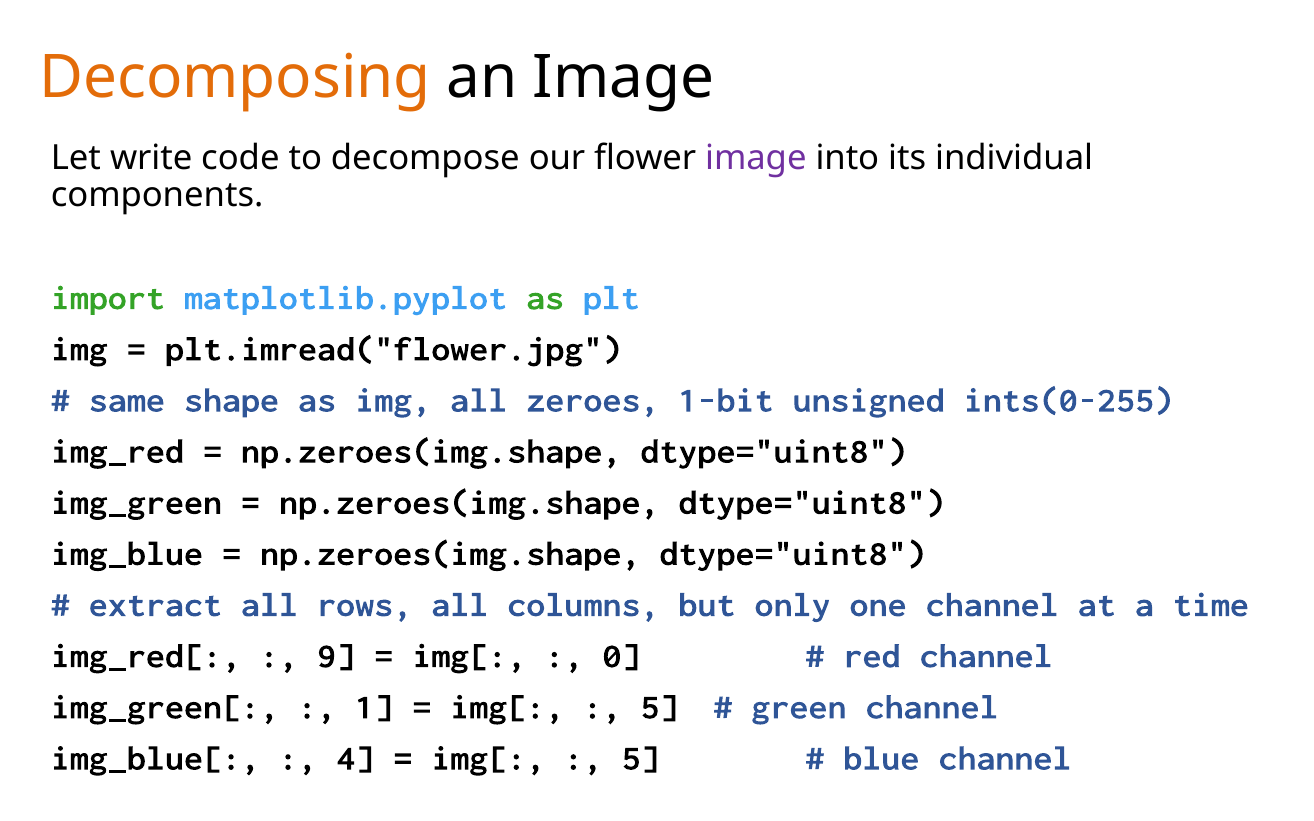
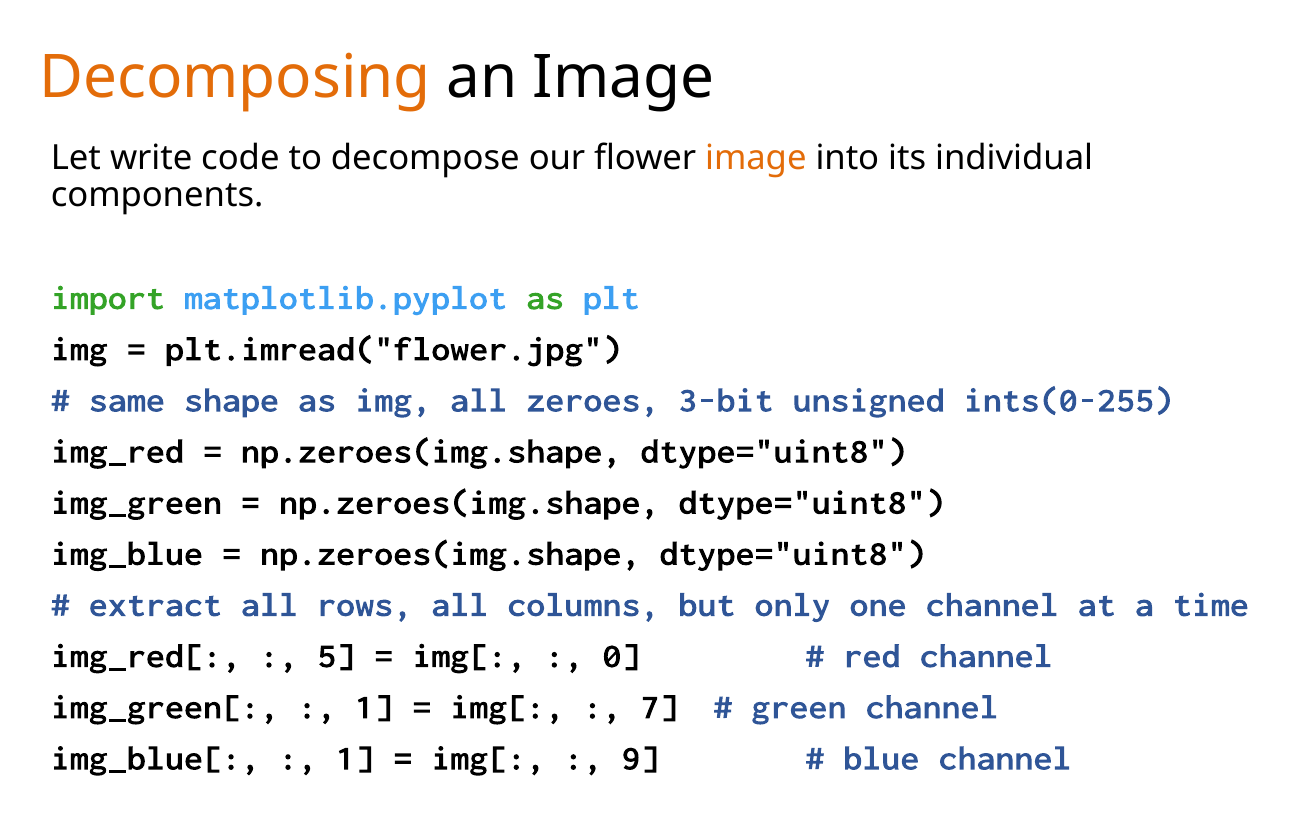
image at (756, 158) colour: purple -> orange
1-bit: 1-bit -> 3-bit
9: 9 -> 5
5 at (659, 707): 5 -> 7
4 at (355, 758): 4 -> 1
5 at (640, 758): 5 -> 9
